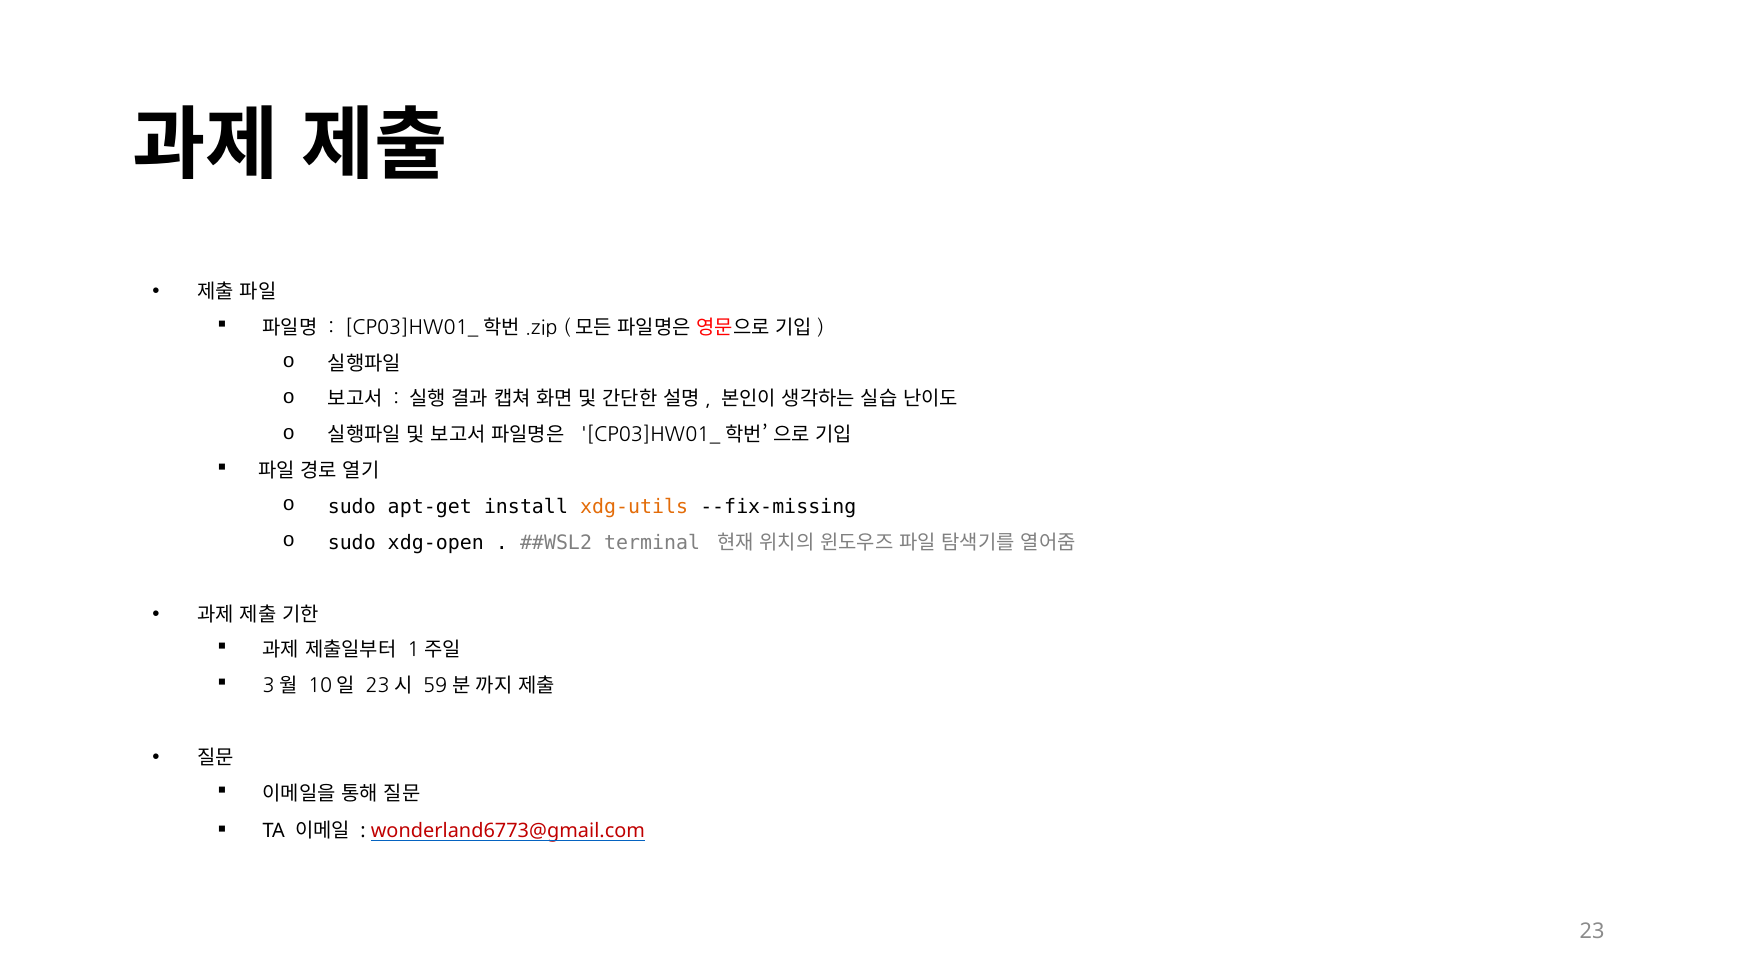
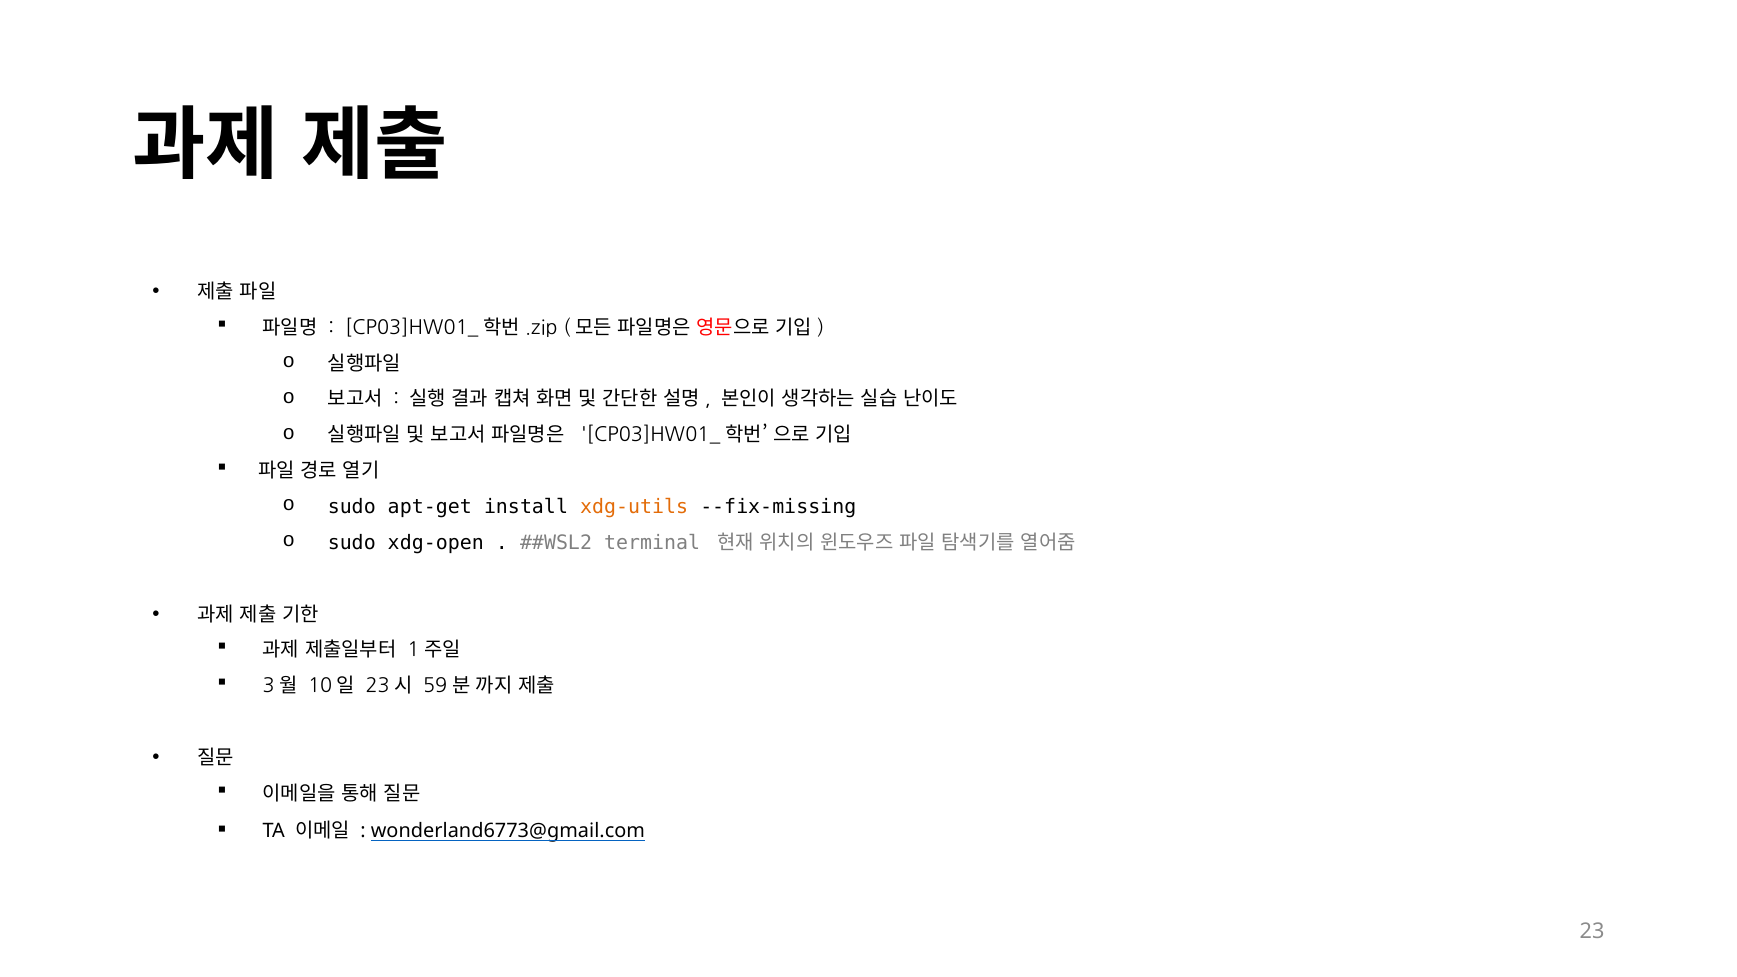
wonderland6773@gmail.com colour: red -> black
